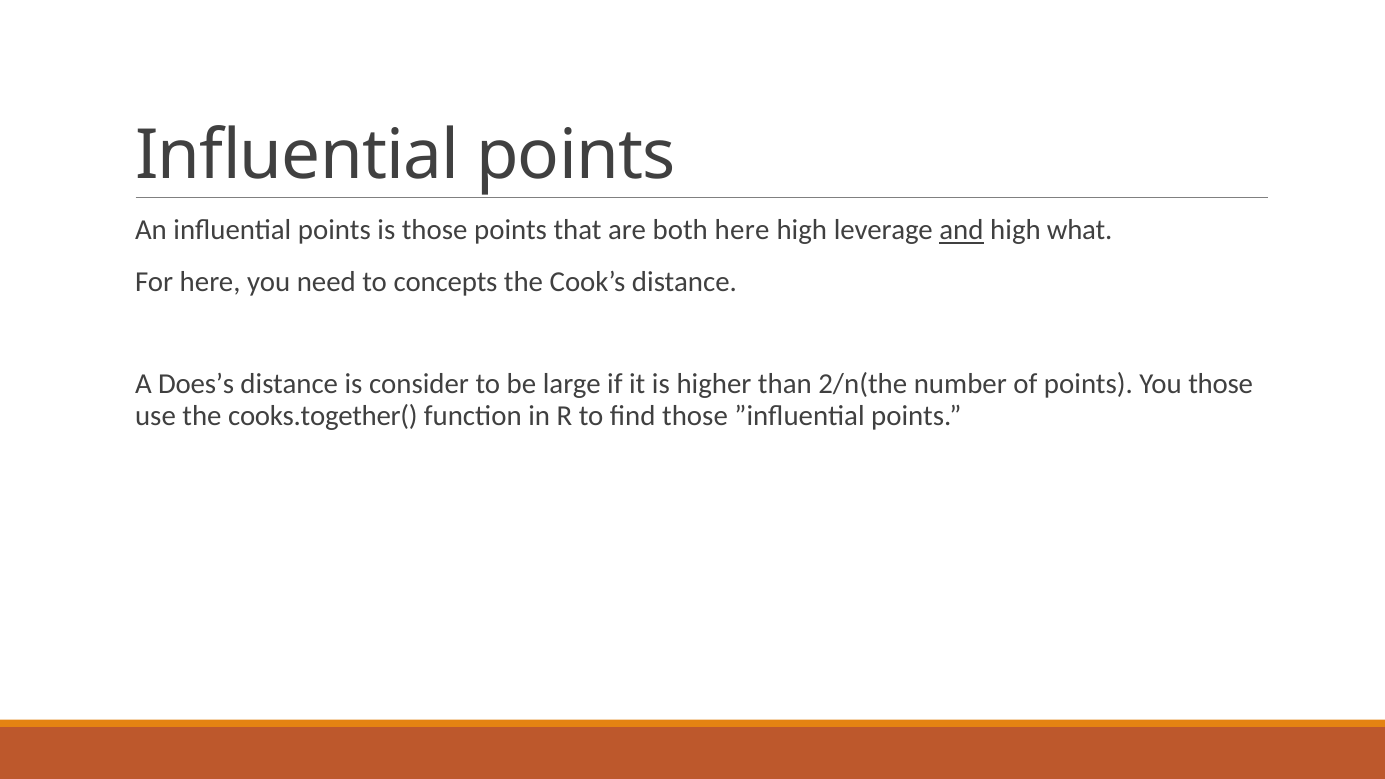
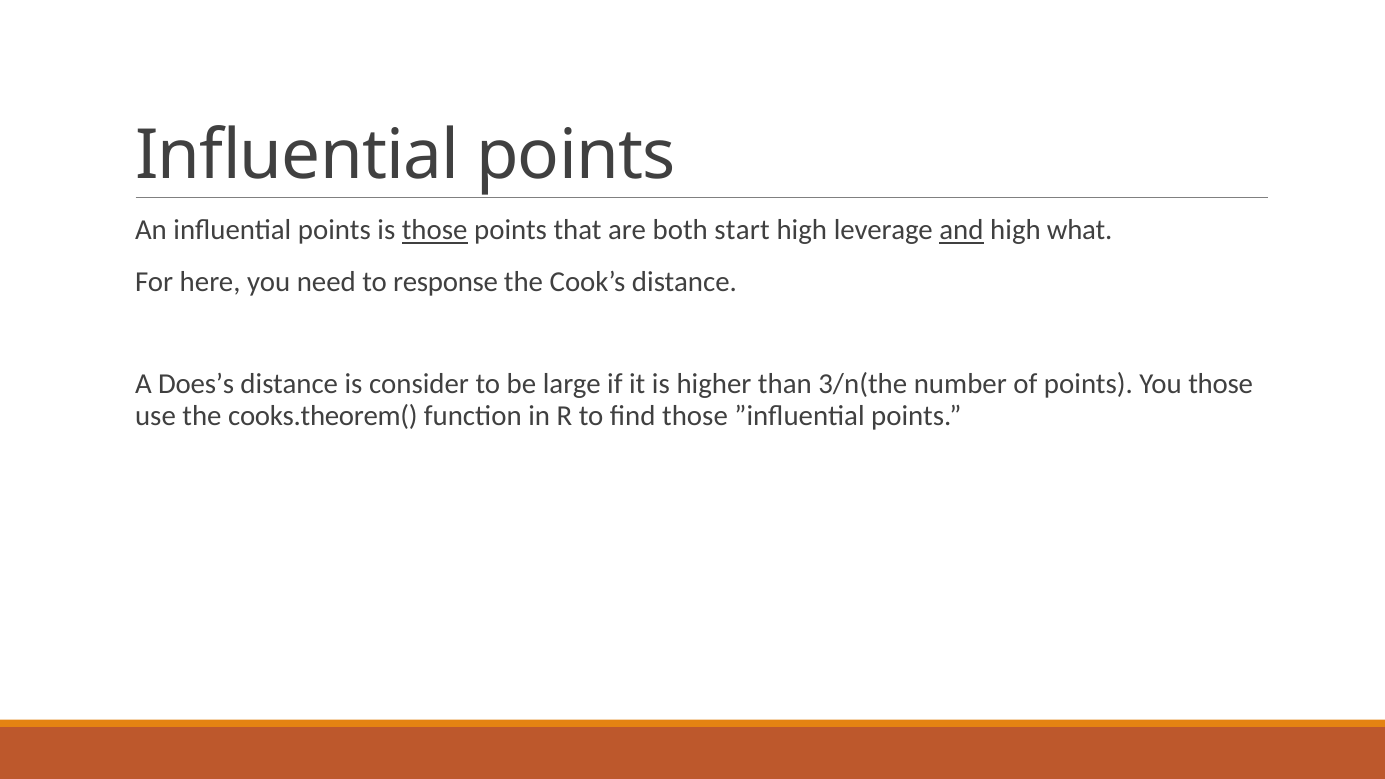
those at (435, 230) underline: none -> present
both here: here -> start
concepts: concepts -> response
2/n(the: 2/n(the -> 3/n(the
cooks.together(: cooks.together( -> cooks.theorem(
